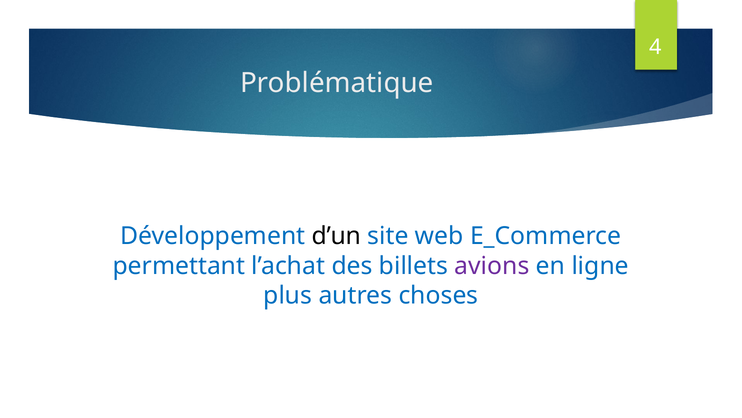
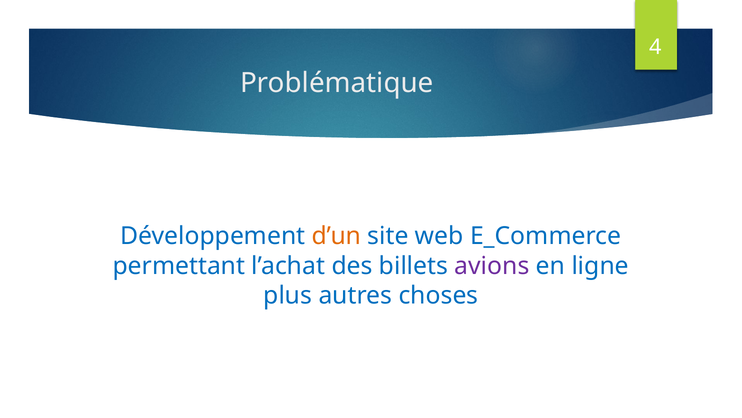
d’un colour: black -> orange
